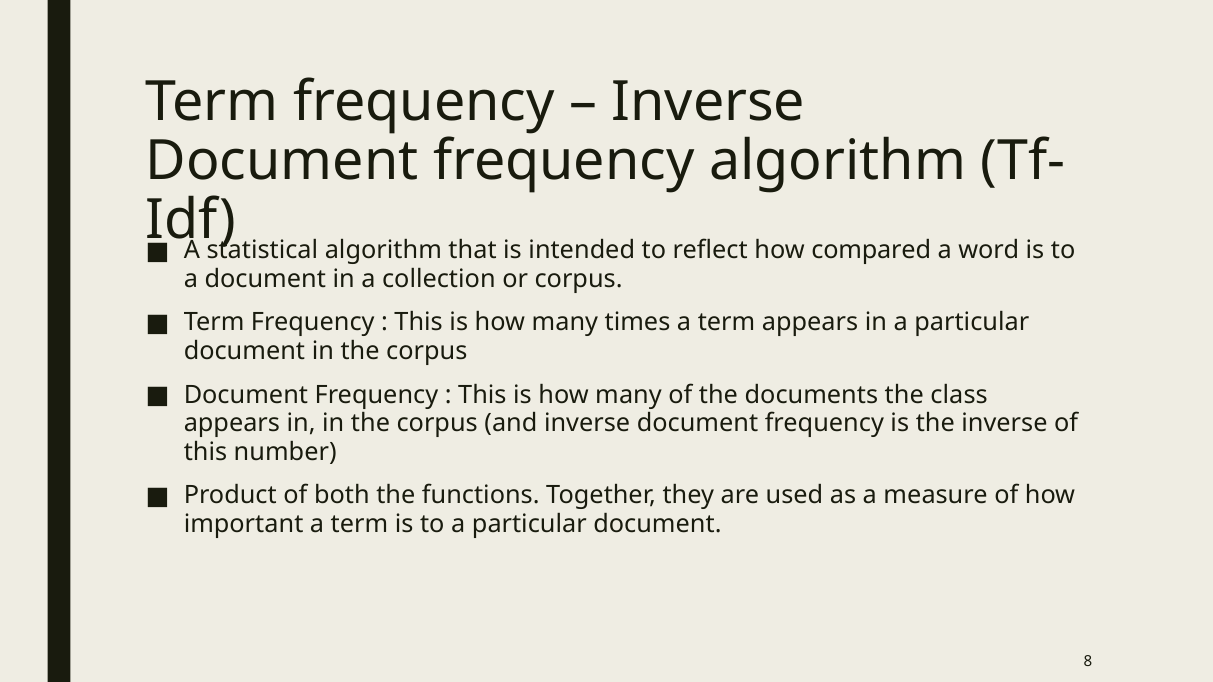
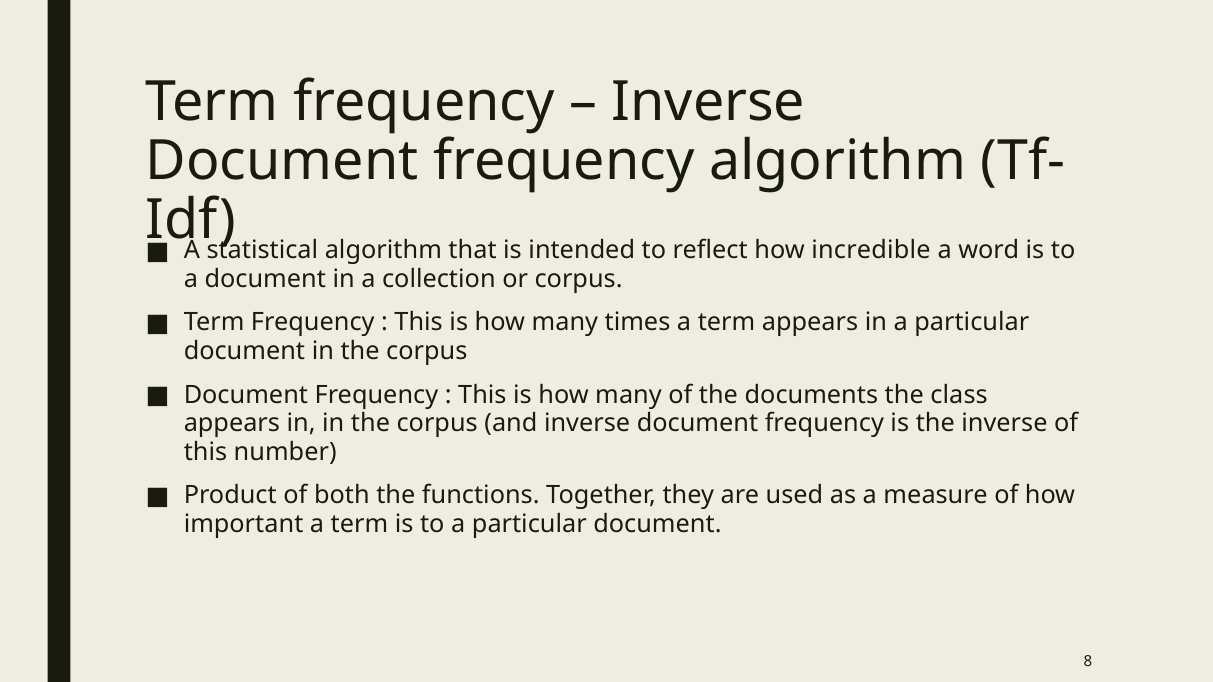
compared: compared -> incredible
